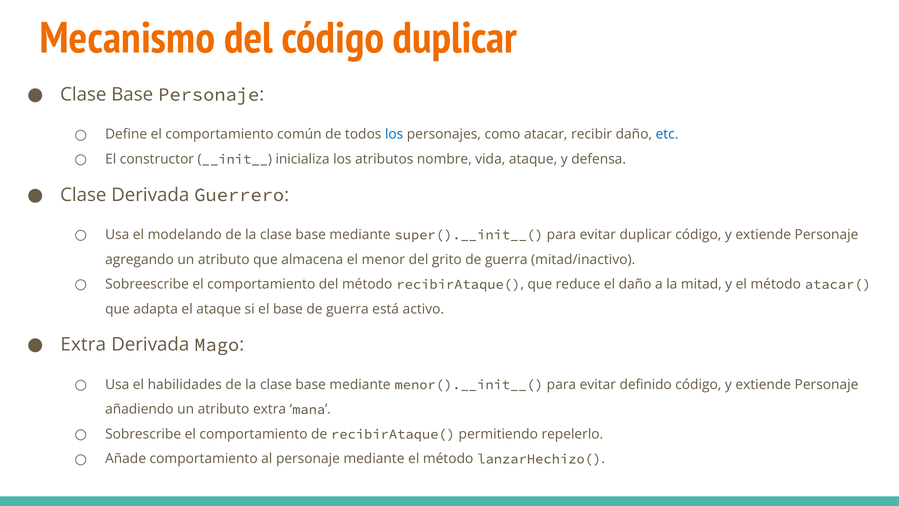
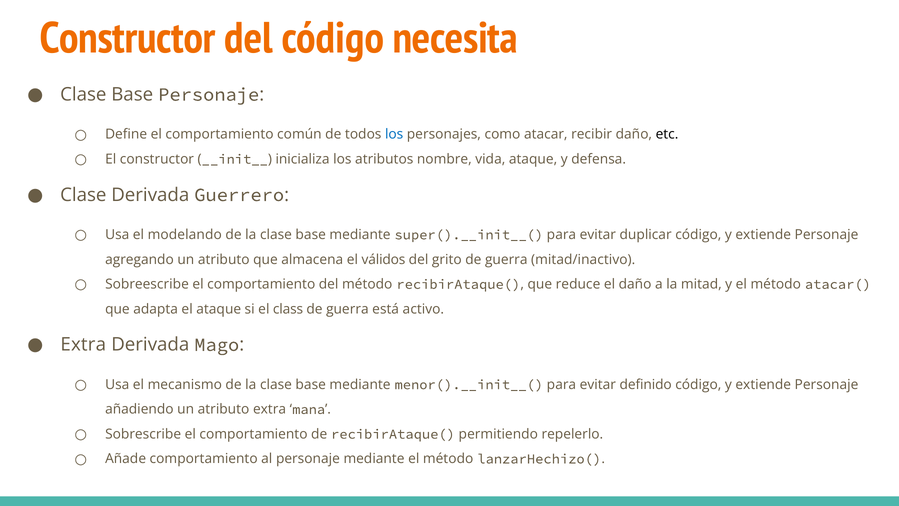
Mecanismo at (127, 38): Mecanismo -> Constructor
código duplicar: duplicar -> necesita
etc colour: blue -> black
menor: menor -> válidos
el base: base -> class
habilidades: habilidades -> mecanismo
